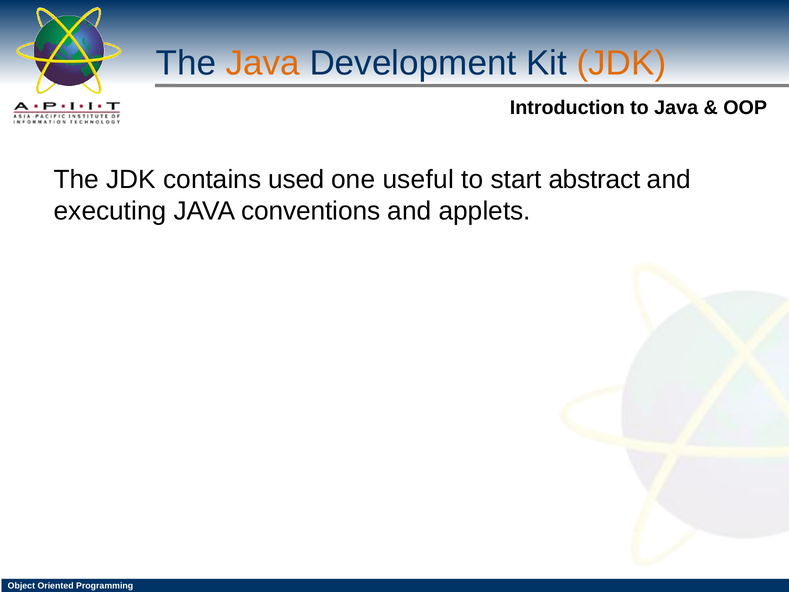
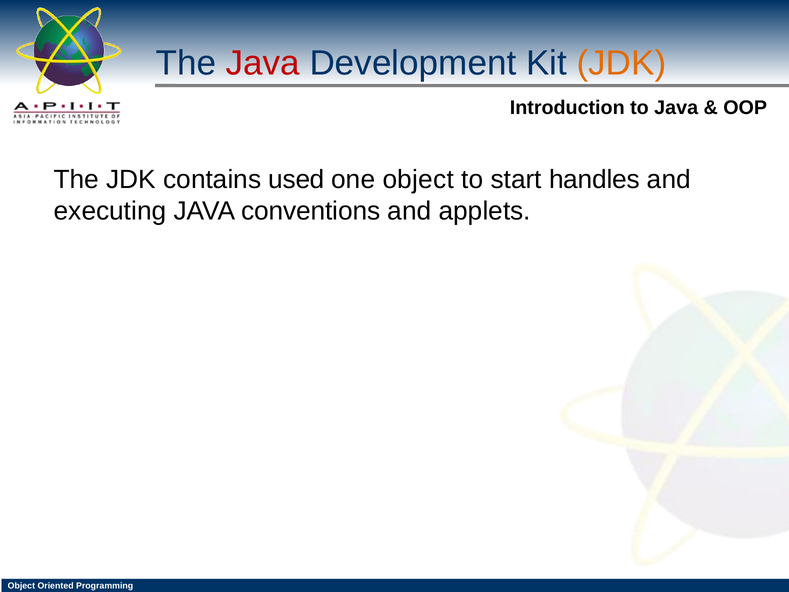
Java at (263, 63) colour: orange -> red
one useful: useful -> object
abstract: abstract -> handles
